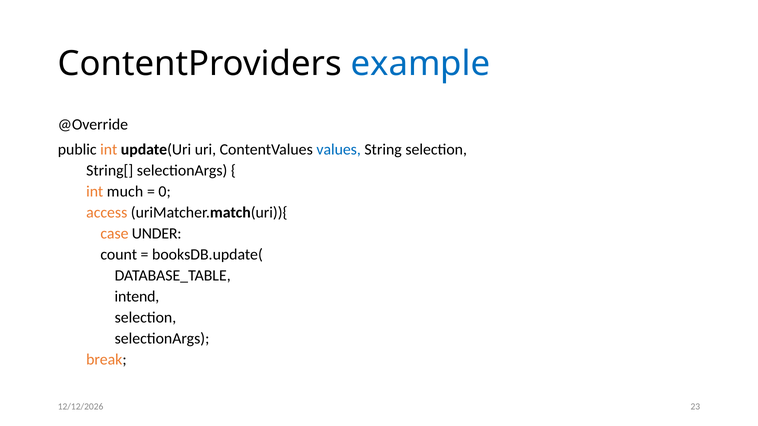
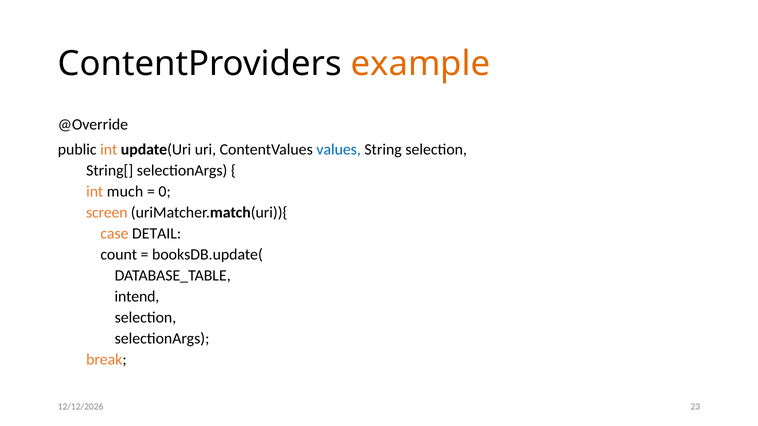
example colour: blue -> orange
access: access -> screen
UNDER: UNDER -> DETAIL
